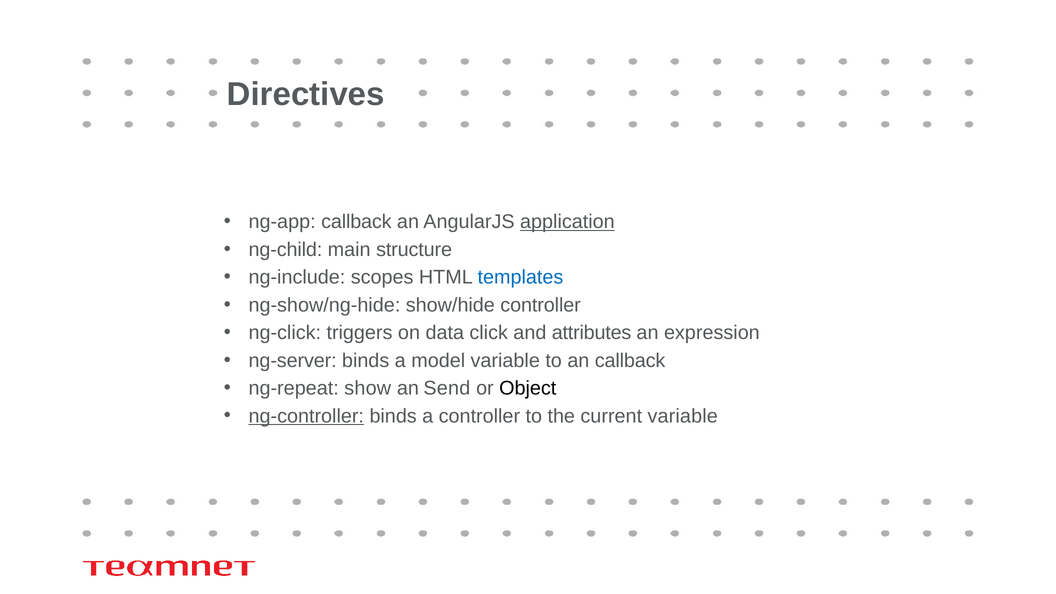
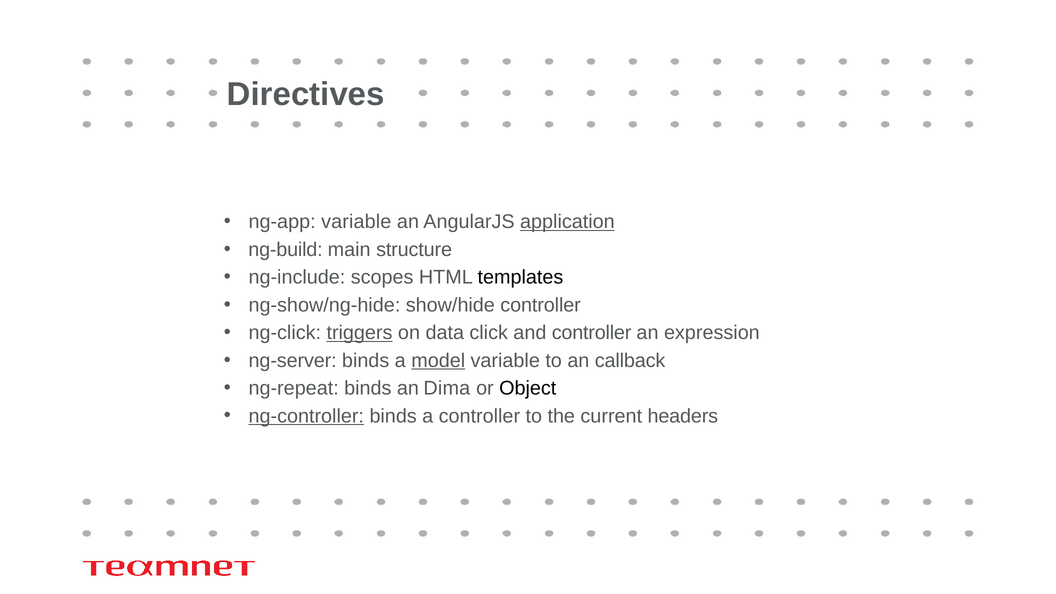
ng-app callback: callback -> variable
ng-child: ng-child -> ng-build
templates colour: blue -> black
triggers underline: none -> present
and attributes: attributes -> controller
model underline: none -> present
ng-repeat show: show -> binds
Send: Send -> Dima
current variable: variable -> headers
